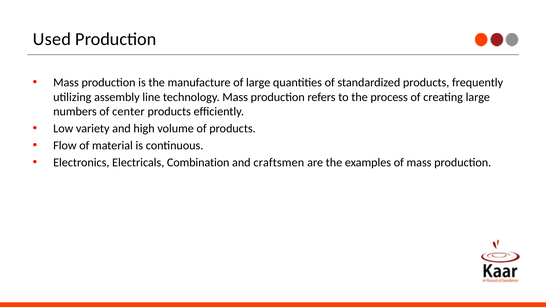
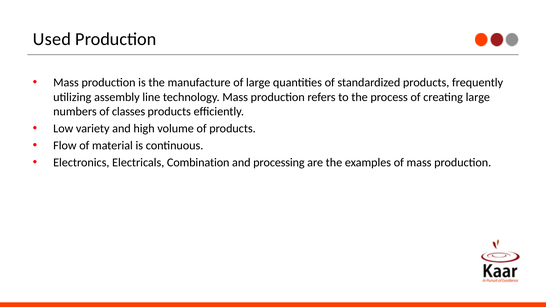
center: center -> classes
craftsmen: craftsmen -> processing
